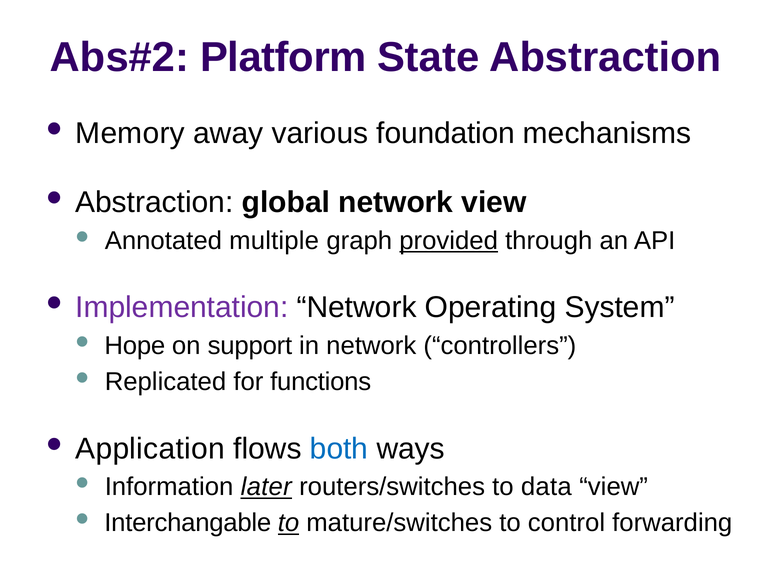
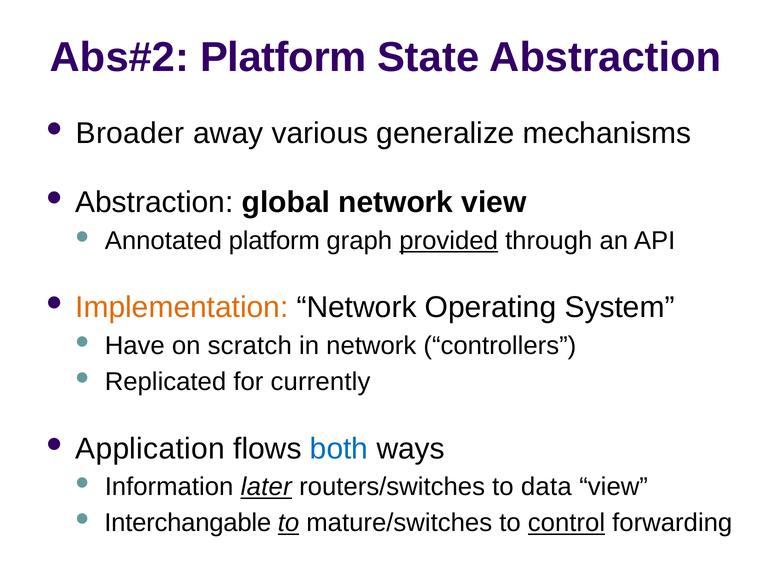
Memory: Memory -> Broader
foundation: foundation -> generalize
Annotated multiple: multiple -> platform
Implementation colour: purple -> orange
Hope: Hope -> Have
support: support -> scratch
functions: functions -> currently
control underline: none -> present
